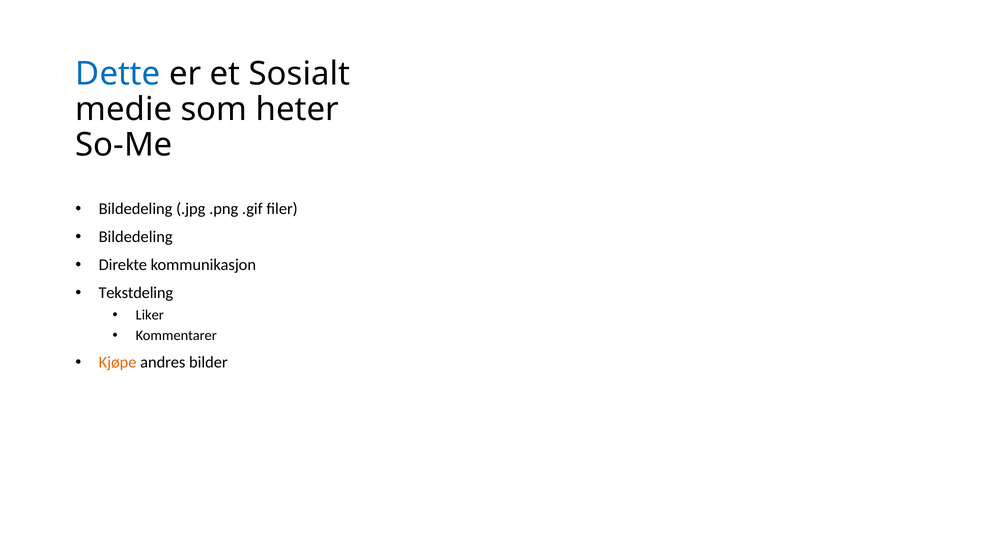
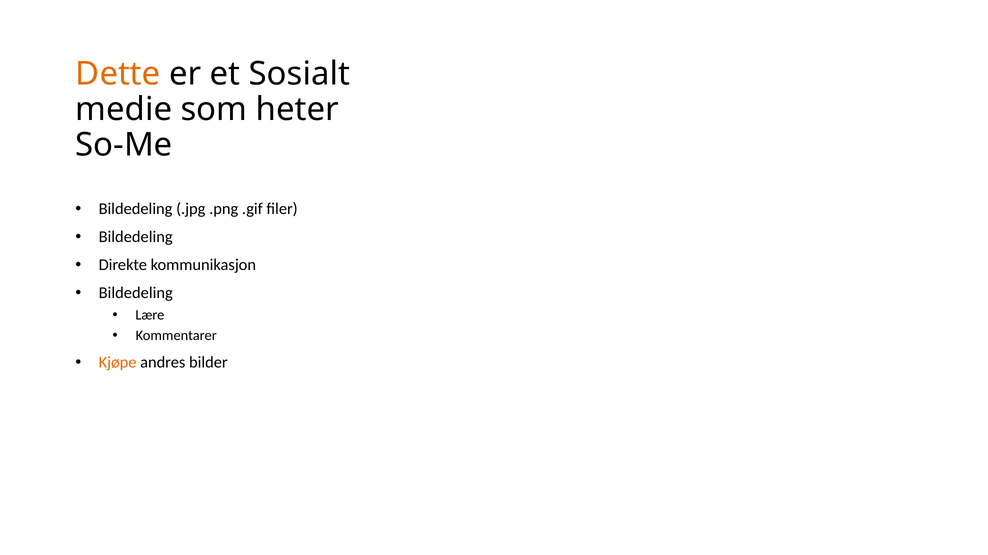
Dette colour: blue -> orange
Tekstdeling at (136, 293): Tekstdeling -> Bildedeling
Liker: Liker -> Lære
